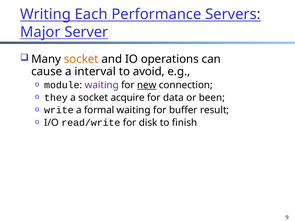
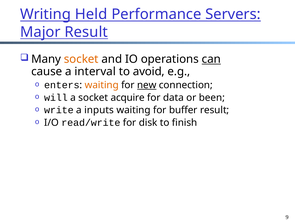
Each: Each -> Held
Major Server: Server -> Result
can underline: none -> present
module: module -> enters
waiting at (102, 85) colour: purple -> orange
they: they -> will
formal: formal -> inputs
